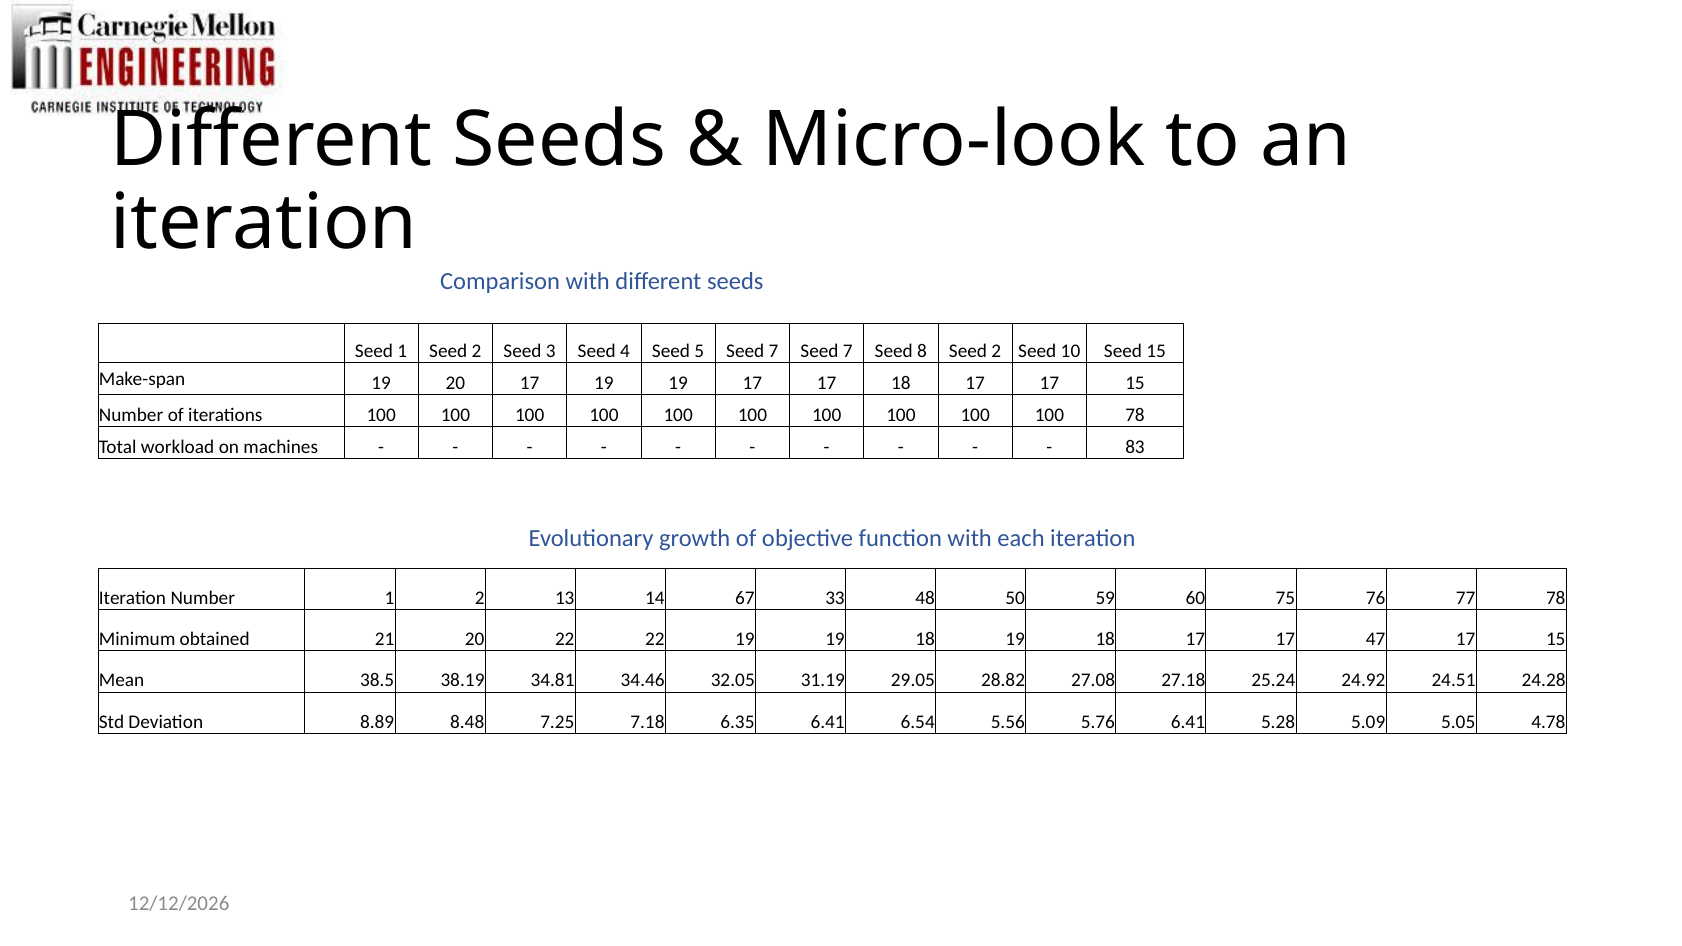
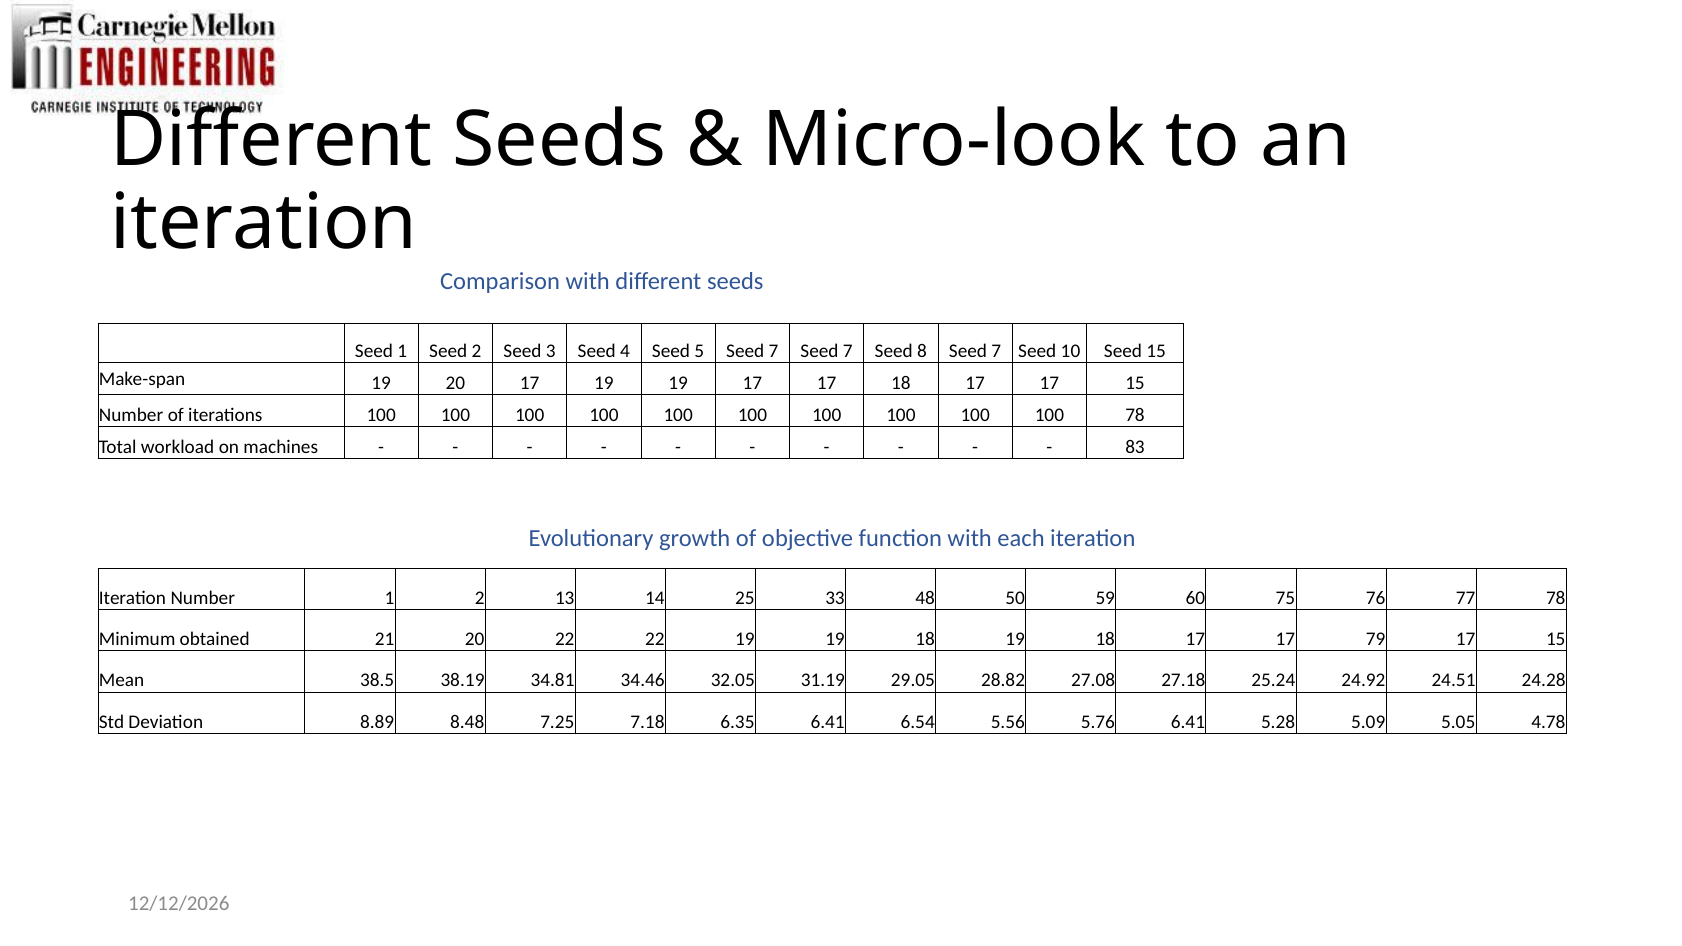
8 Seed 2: 2 -> 7
67: 67 -> 25
47: 47 -> 79
